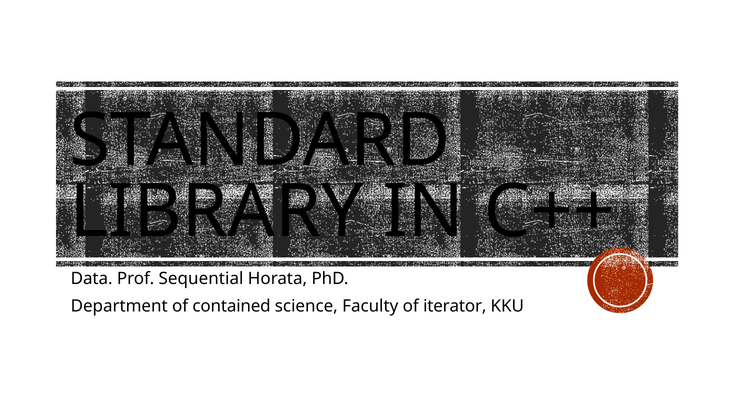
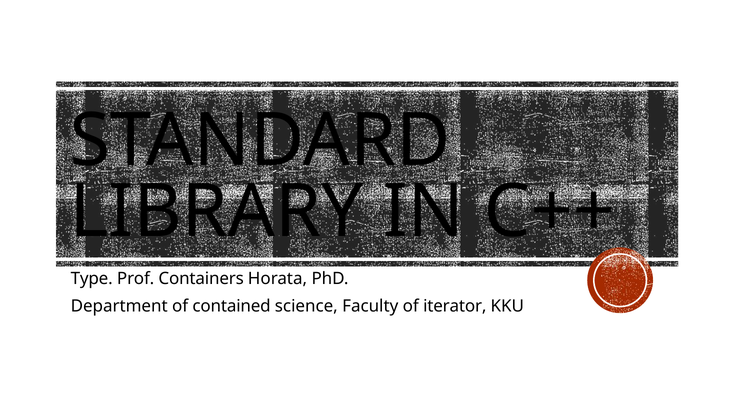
Data: Data -> Type
Sequential: Sequential -> Containers
